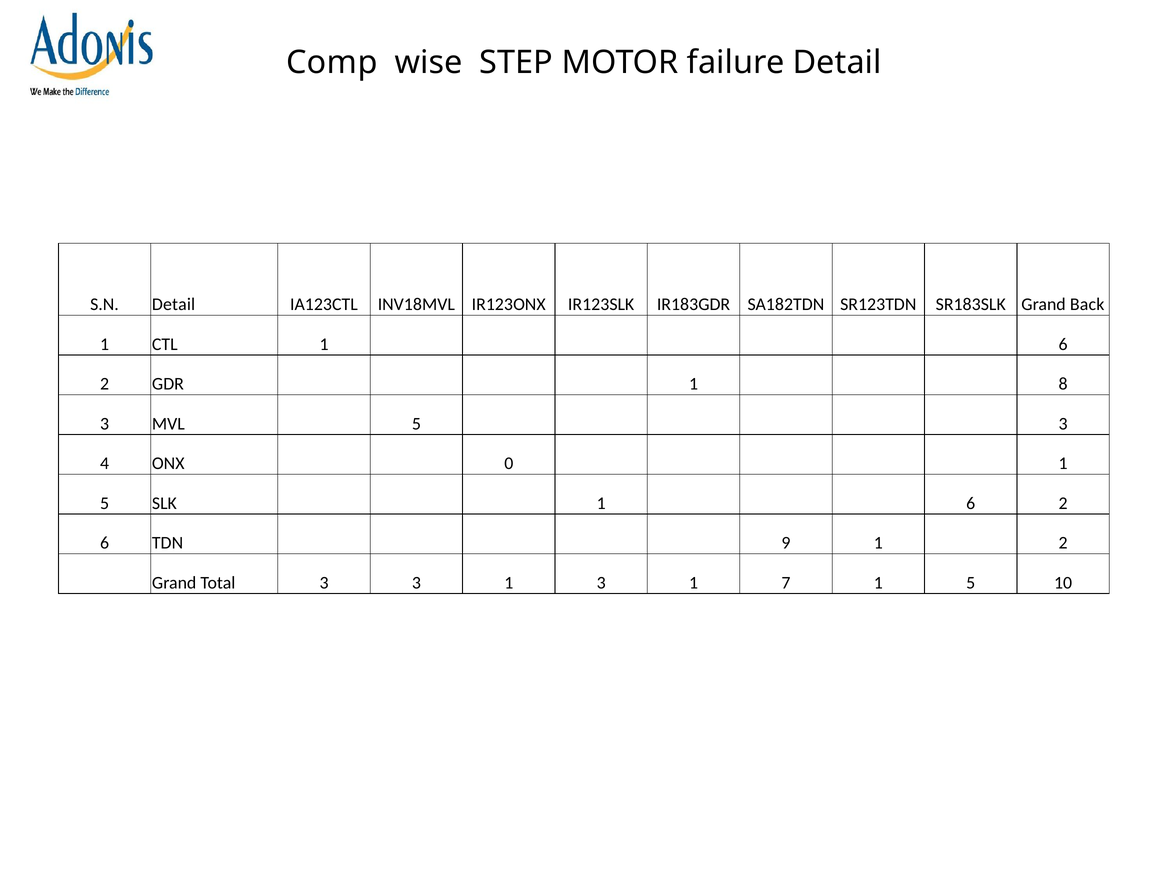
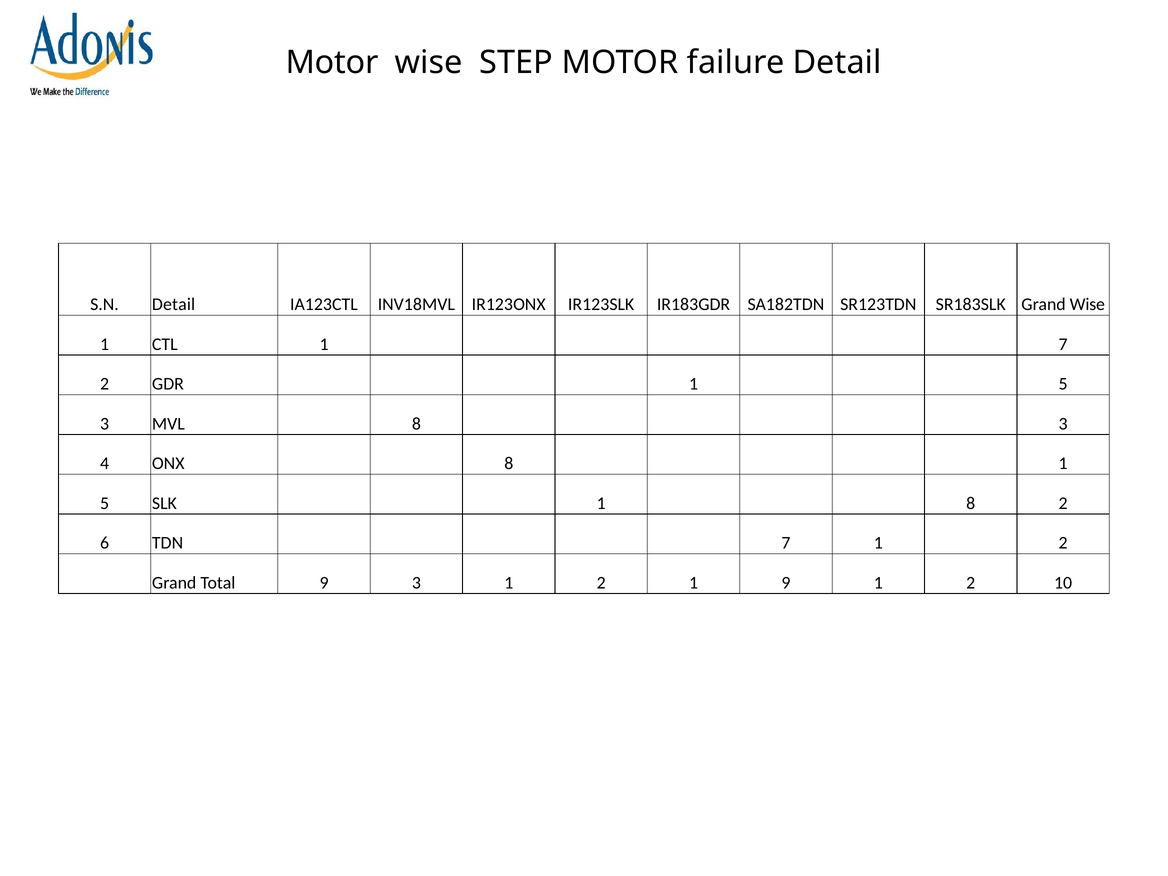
Comp at (332, 63): Comp -> Motor
Grand Back: Back -> Wise
CTL 1 6: 6 -> 7
GDR 1 8: 8 -> 5
MVL 5: 5 -> 8
ONX 0: 0 -> 8
SLK 1 6: 6 -> 8
TDN 9: 9 -> 7
Total 3: 3 -> 9
3 1 3: 3 -> 2
1 7: 7 -> 9
5 at (971, 583): 5 -> 2
